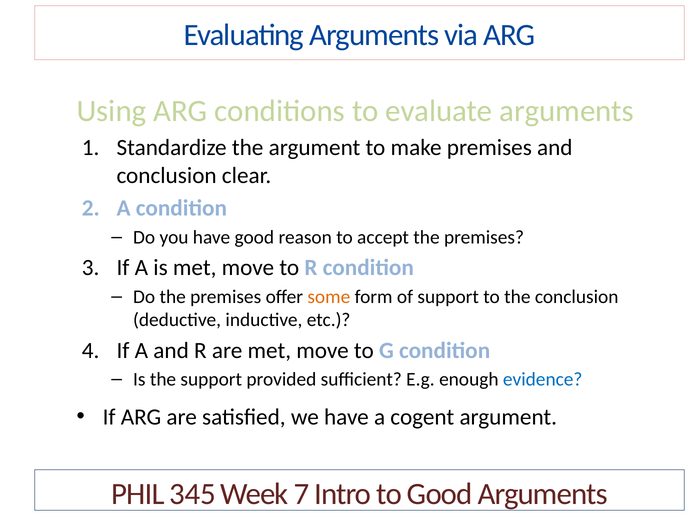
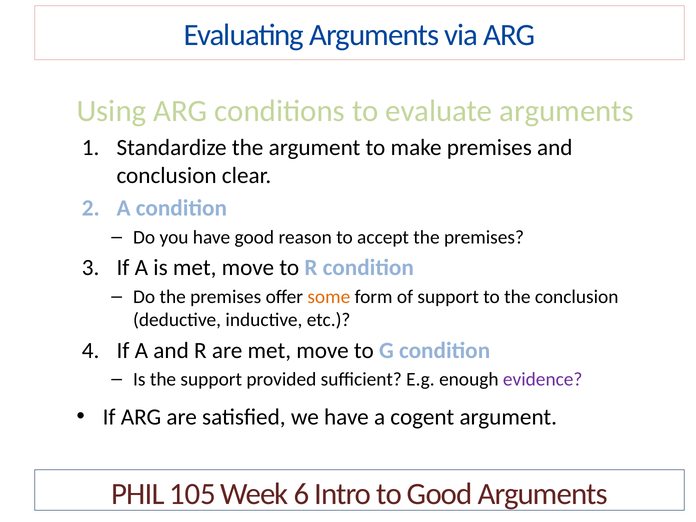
evidence colour: blue -> purple
345: 345 -> 105
7: 7 -> 6
